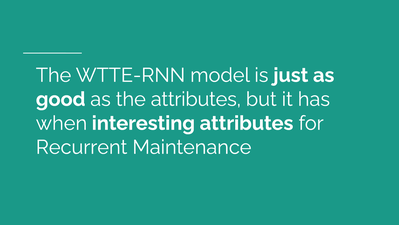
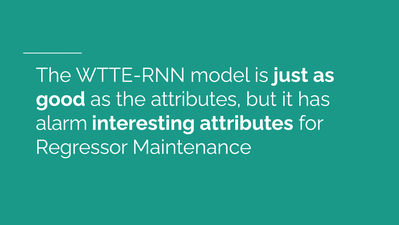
when: when -> alarm
Recurrent: Recurrent -> Regressor
